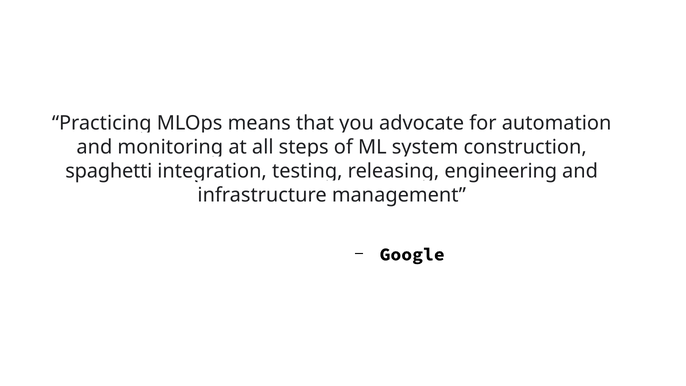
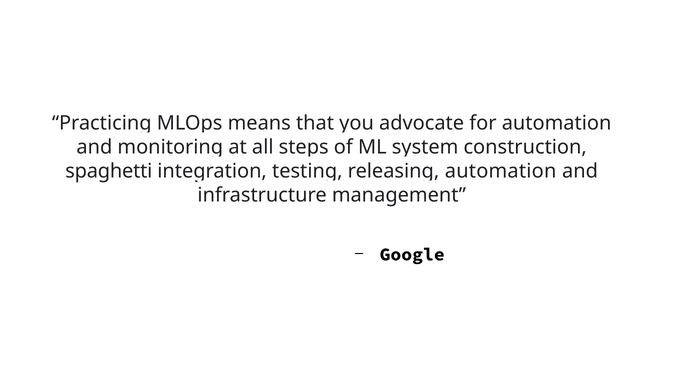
engineering at (501, 171): engineering -> automation
